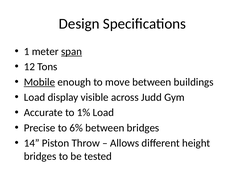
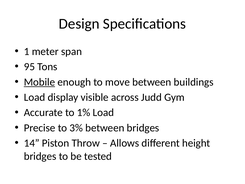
span underline: present -> none
12: 12 -> 95
6%: 6% -> 3%
